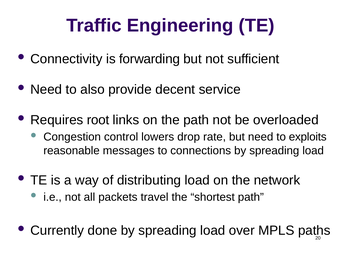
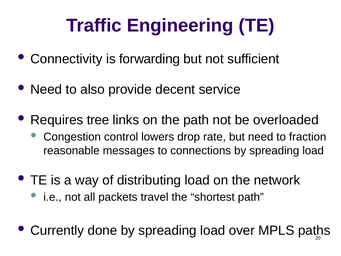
root: root -> tree
exploits: exploits -> fraction
